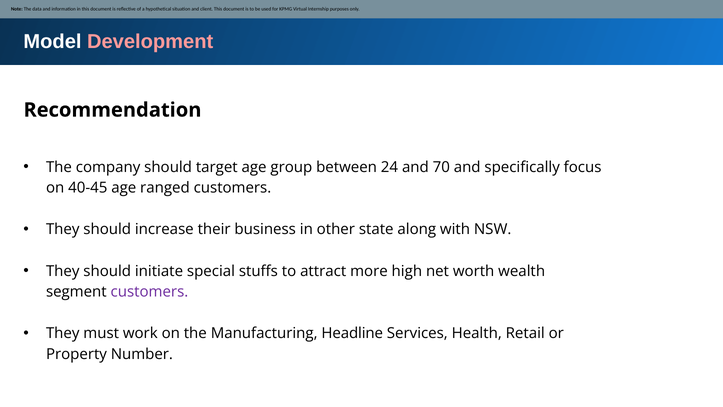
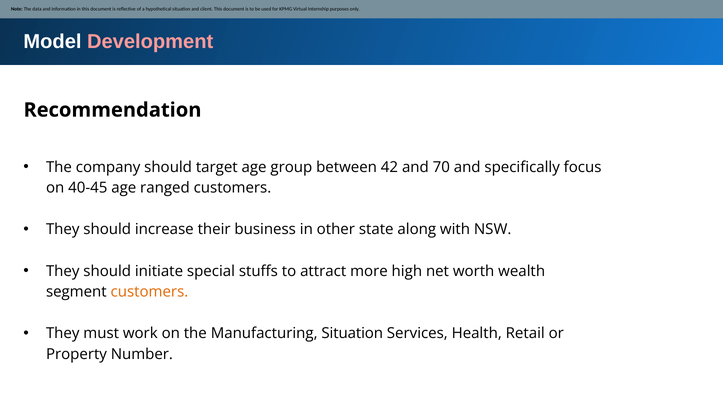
24: 24 -> 42
customers at (149, 292) colour: purple -> orange
Manufacturing Headline: Headline -> Situation
